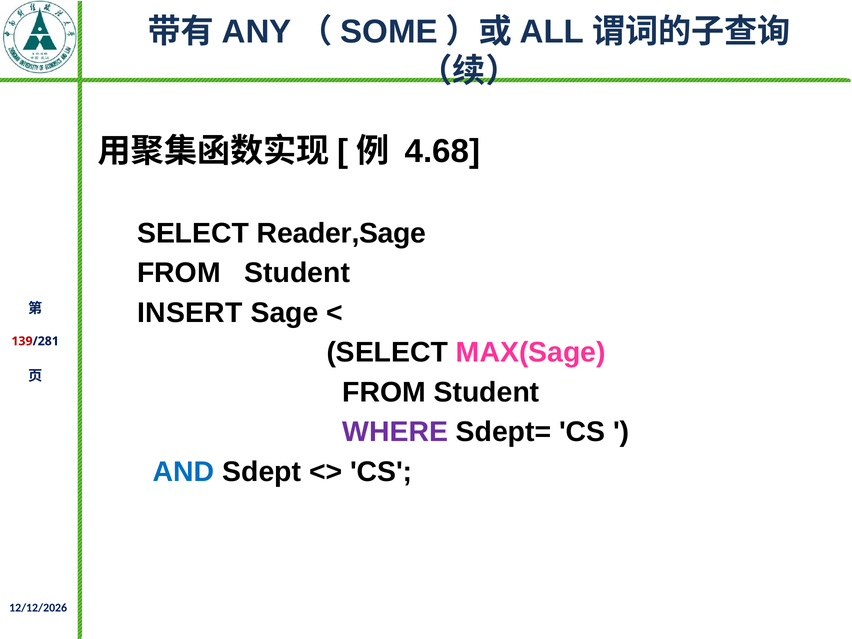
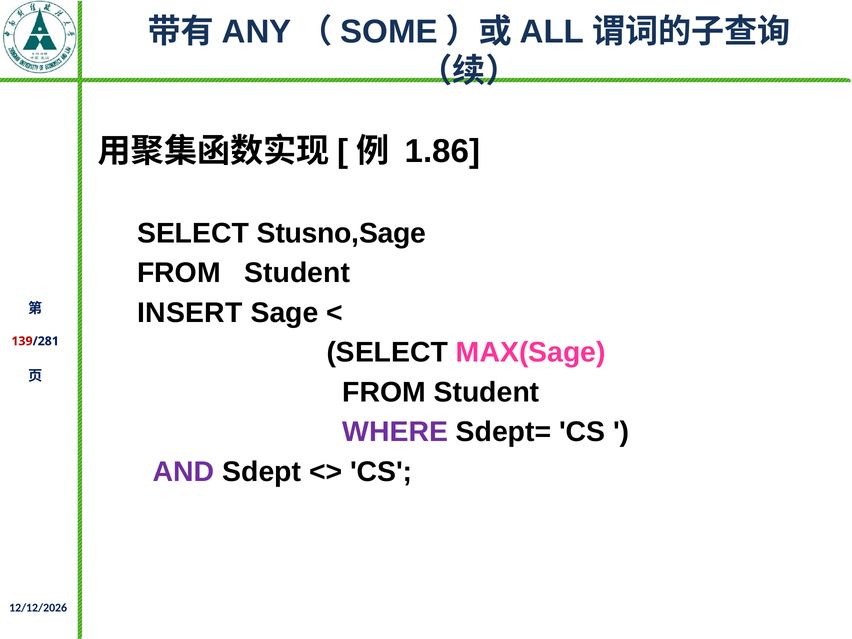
4.68: 4.68 -> 1.86
Reader,Sage: Reader,Sage -> Stusno,Sage
AND colour: blue -> purple
